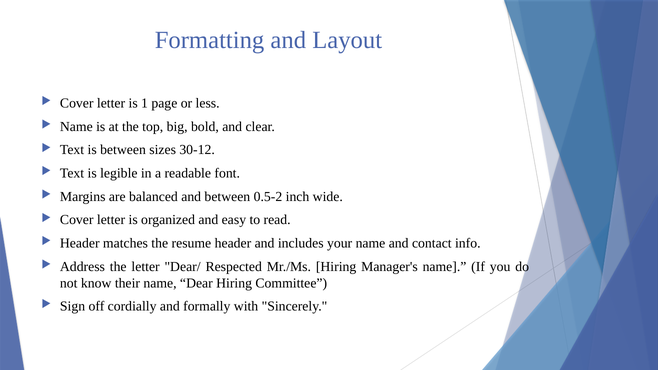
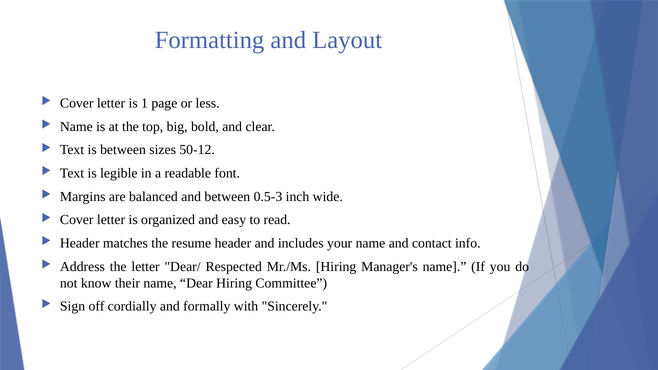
30-12: 30-12 -> 50-12
0.5-2: 0.5-2 -> 0.5-3
